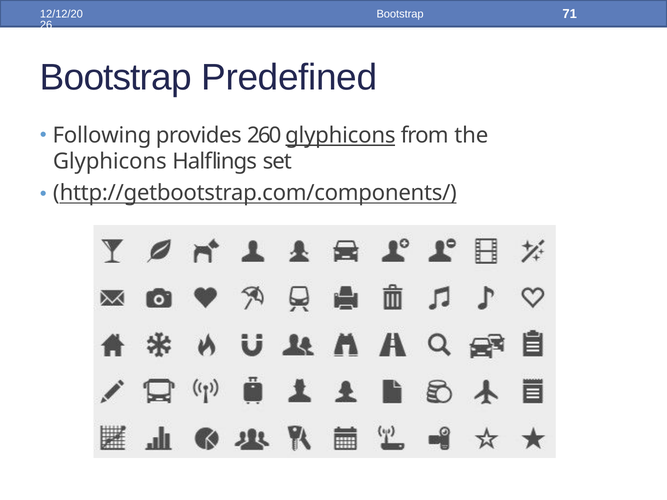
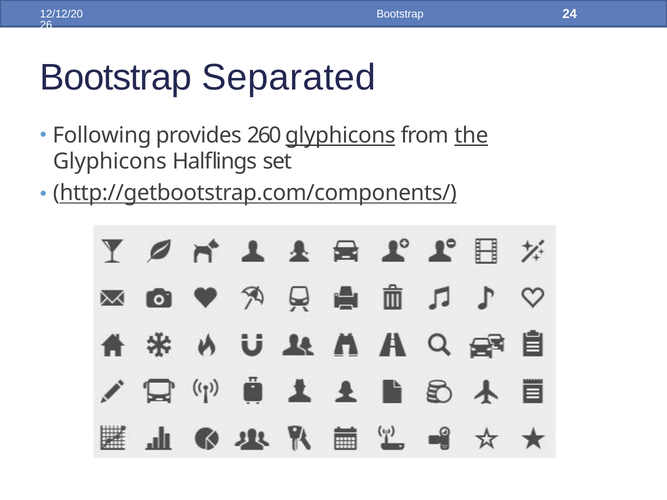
71: 71 -> 24
Predefined: Predefined -> Separated
the underline: none -> present
